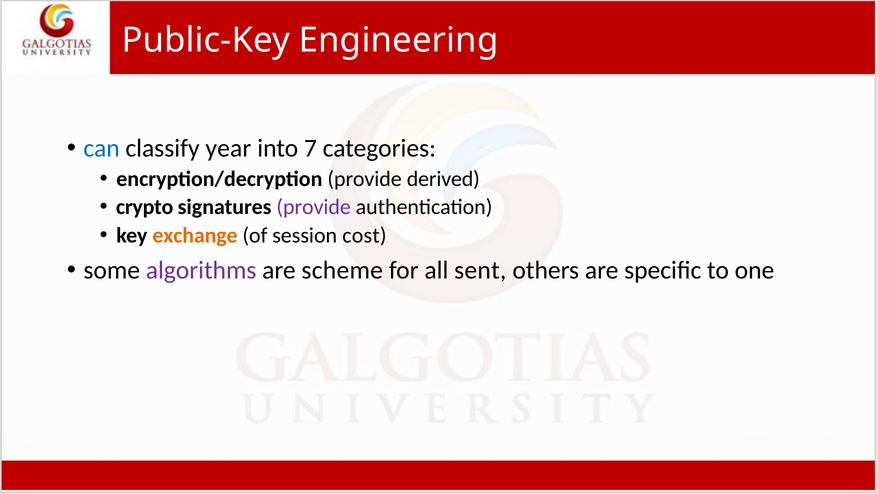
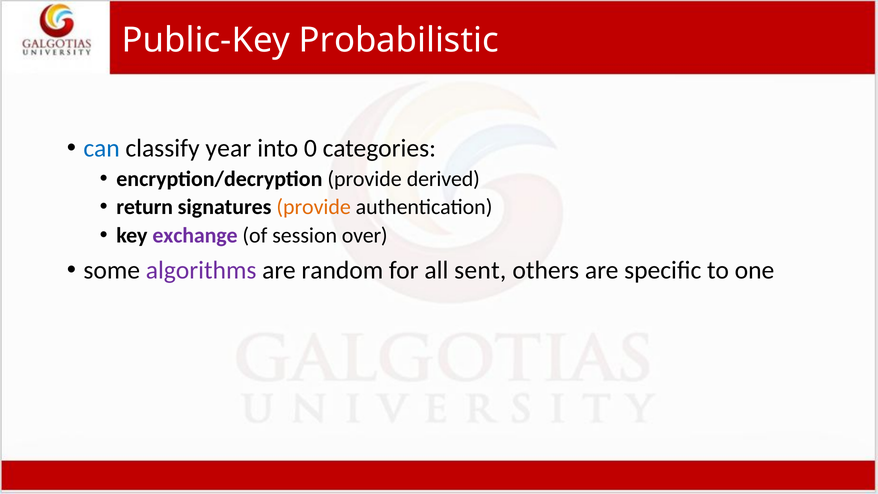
Engineering: Engineering -> Probabilistic
7: 7 -> 0
crypto: crypto -> return
provide at (314, 207) colour: purple -> orange
exchange colour: orange -> purple
cost: cost -> over
scheme: scheme -> random
